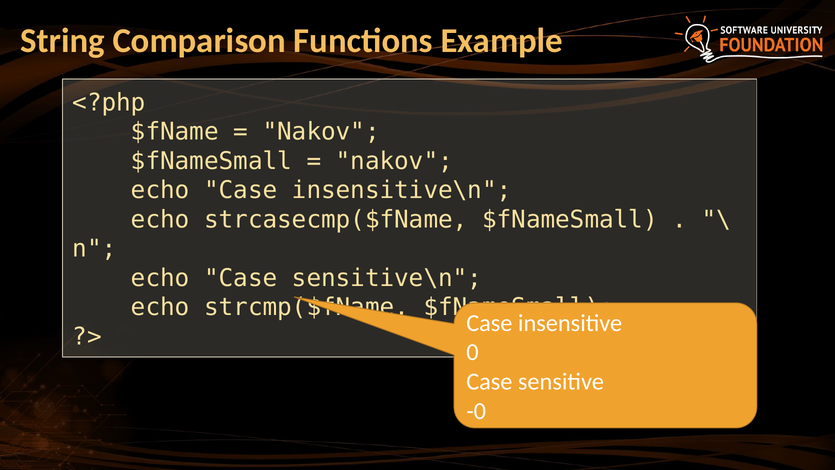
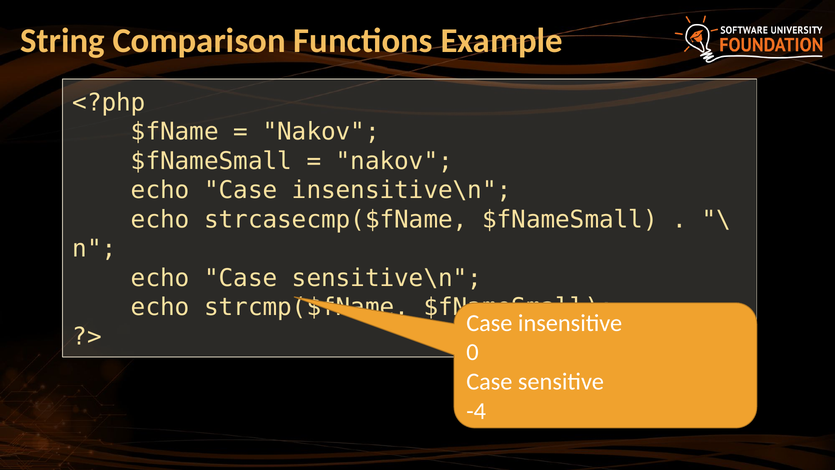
-0: -0 -> -4
